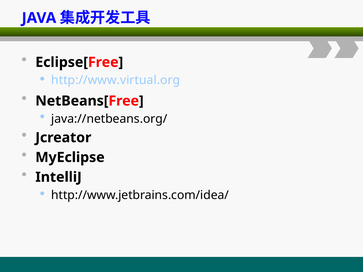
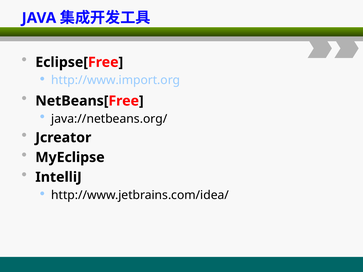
http://www.virtual.org: http://www.virtual.org -> http://www.import.org
